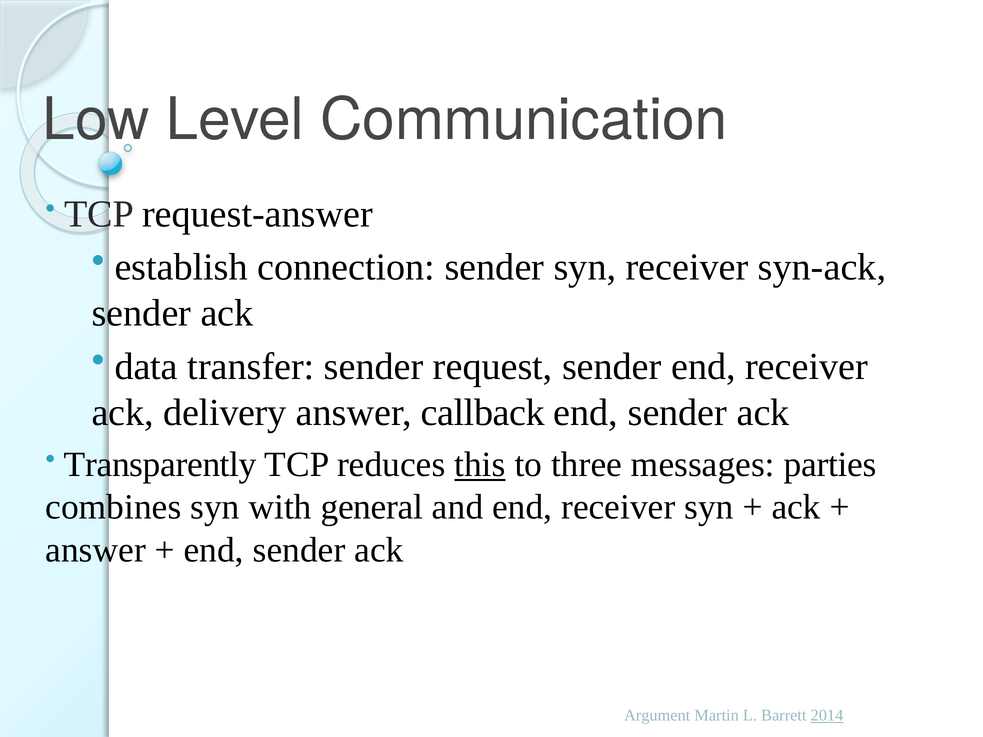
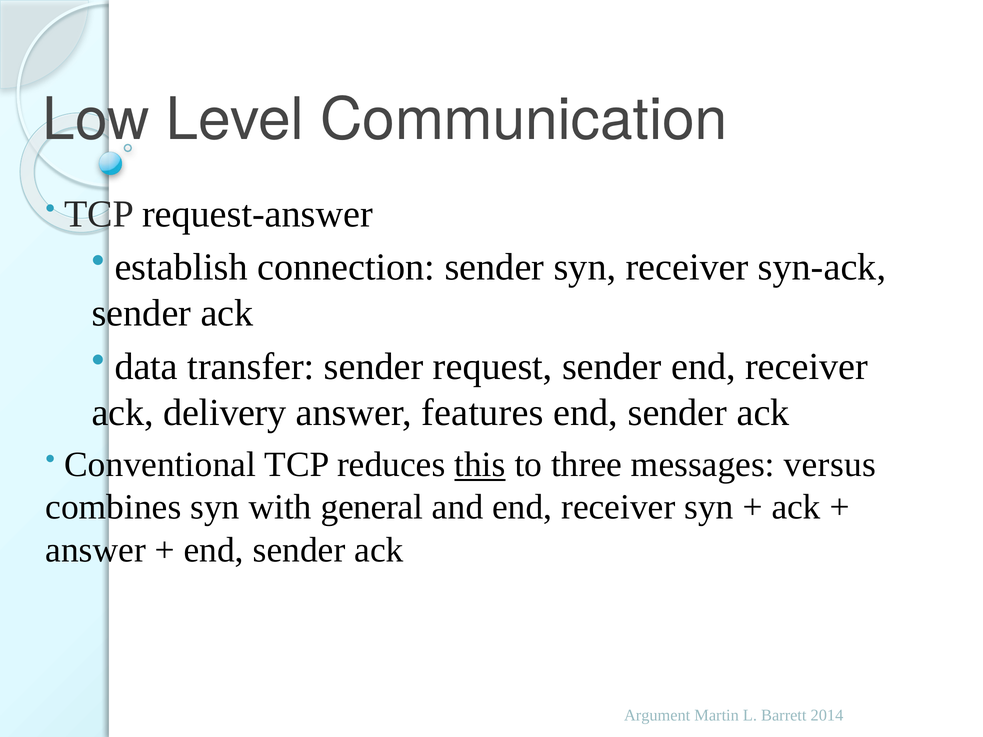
callback: callback -> features
Transparently: Transparently -> Conventional
parties: parties -> versus
2014 underline: present -> none
